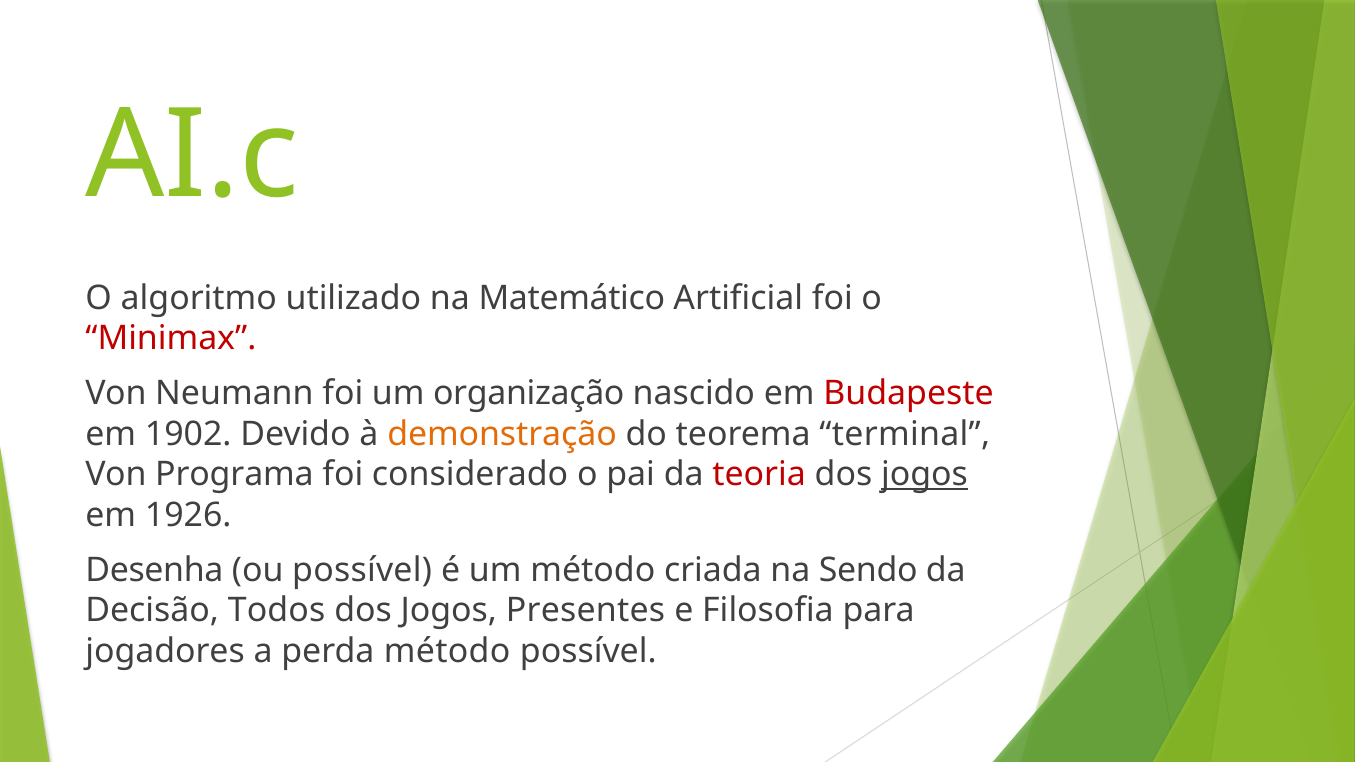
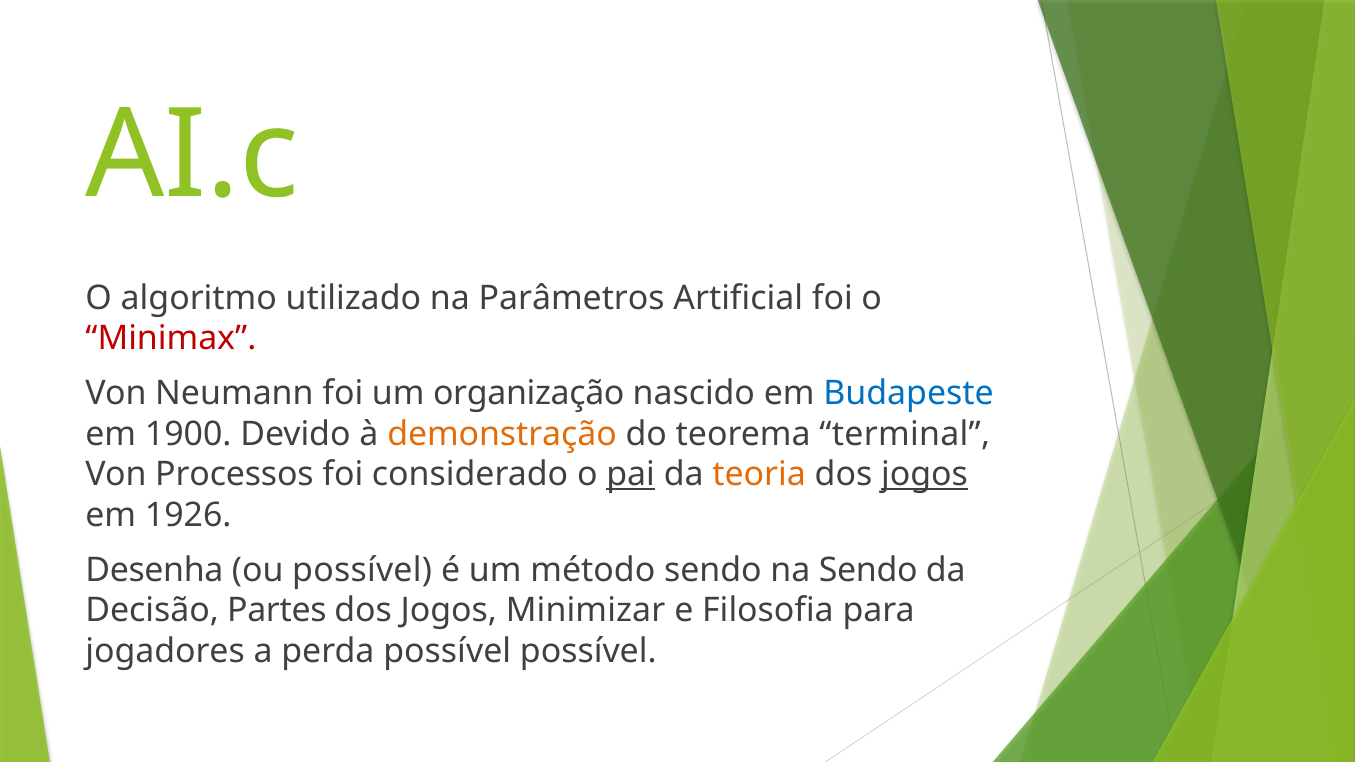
Matemático: Matemático -> Parâmetros
Budapeste colour: red -> blue
1902: 1902 -> 1900
Programa: Programa -> Processos
pai underline: none -> present
teoria colour: red -> orange
método criada: criada -> sendo
Todos: Todos -> Partes
Presentes: Presentes -> Minimizar
perda método: método -> possível
